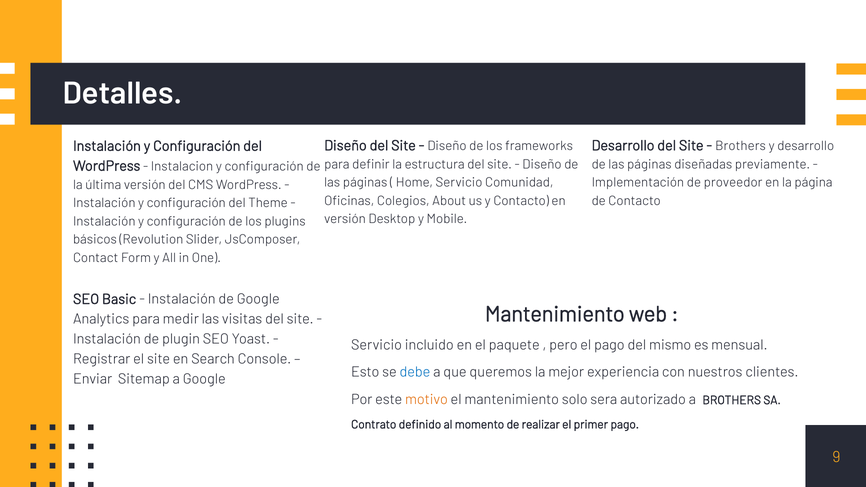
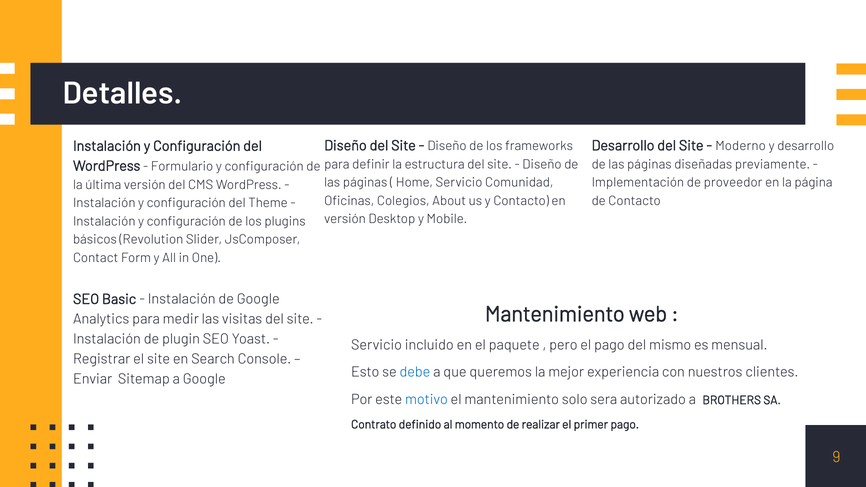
Brothers at (741, 146): Brothers -> Moderno
Instalacion: Instalacion -> Formulario
motivo colour: orange -> blue
